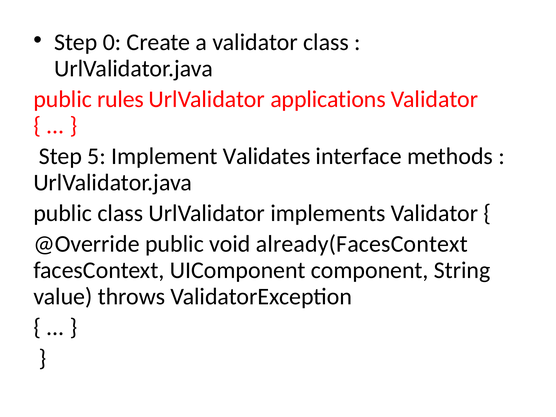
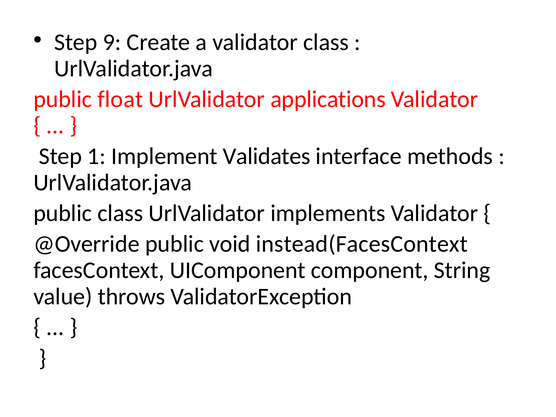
0: 0 -> 9
rules: rules -> float
5: 5 -> 1
already(FacesContext: already(FacesContext -> instead(FacesContext
